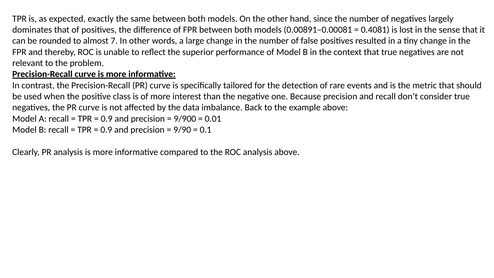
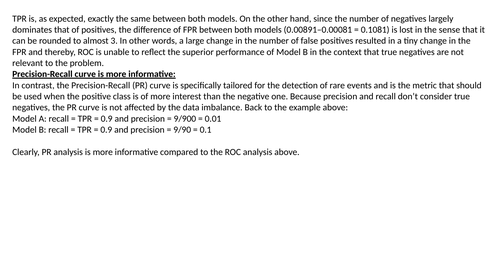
0.4081: 0.4081 -> 0.1081
7: 7 -> 3
